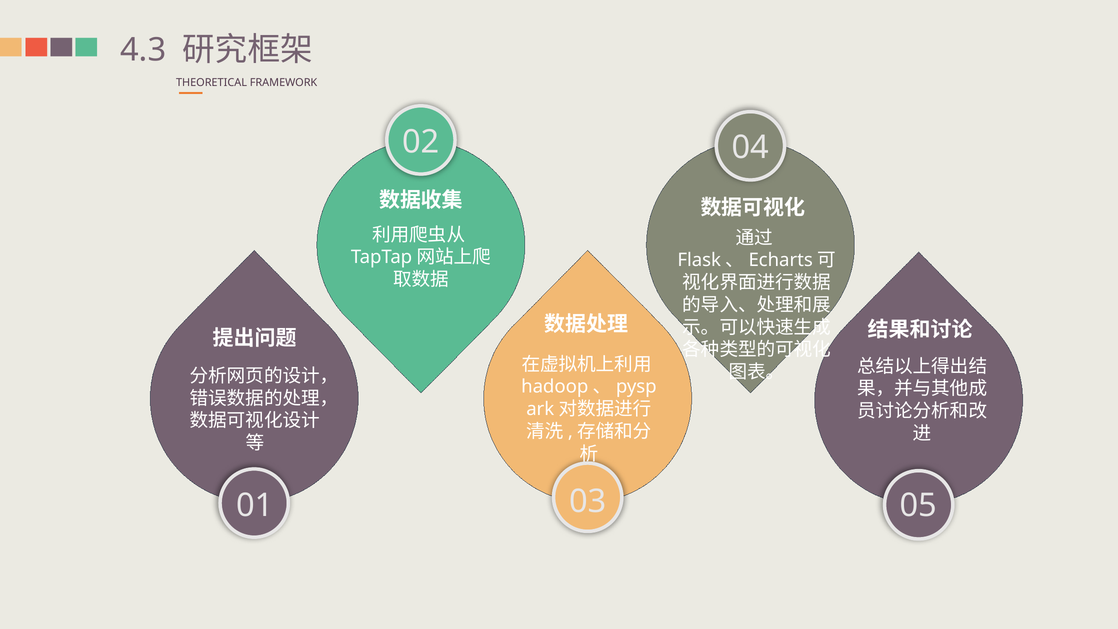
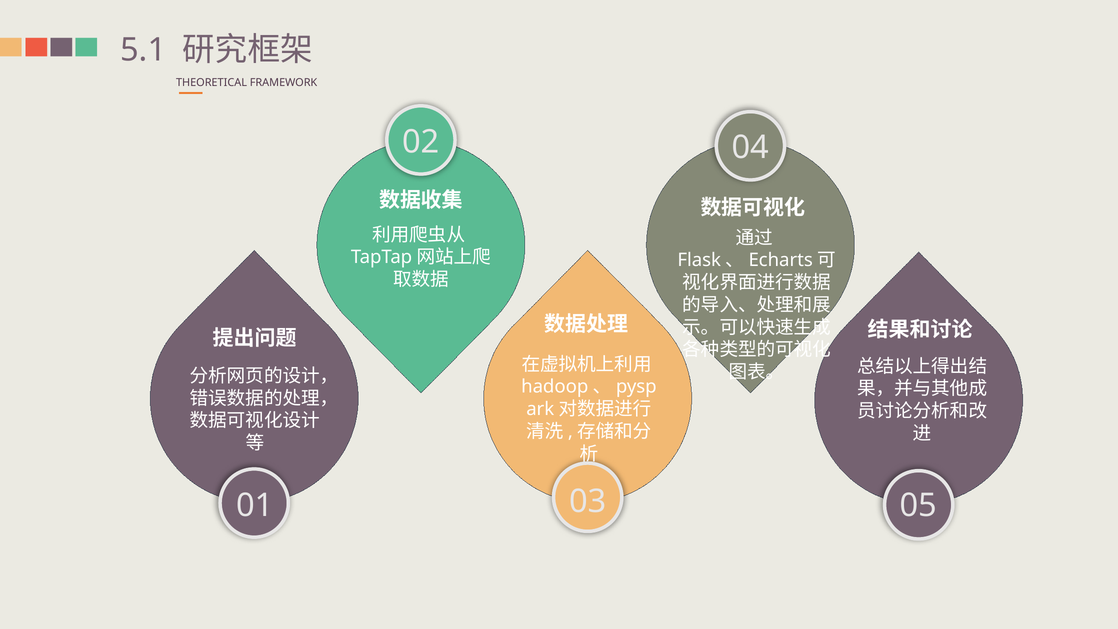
4.3: 4.3 -> 5.1
